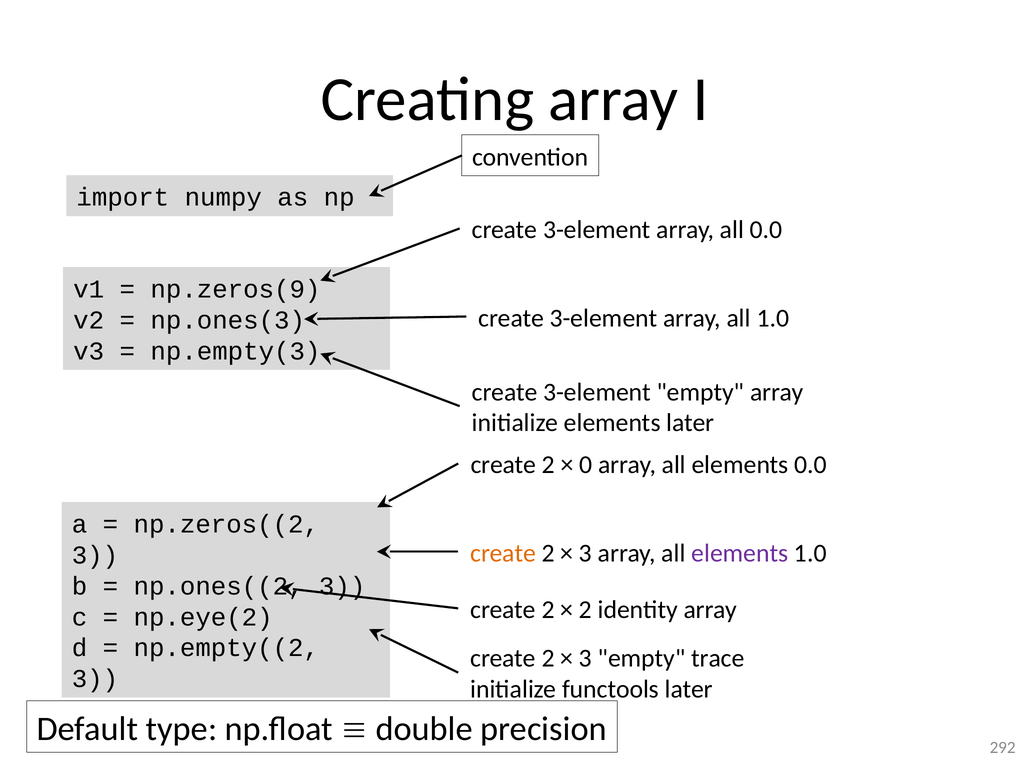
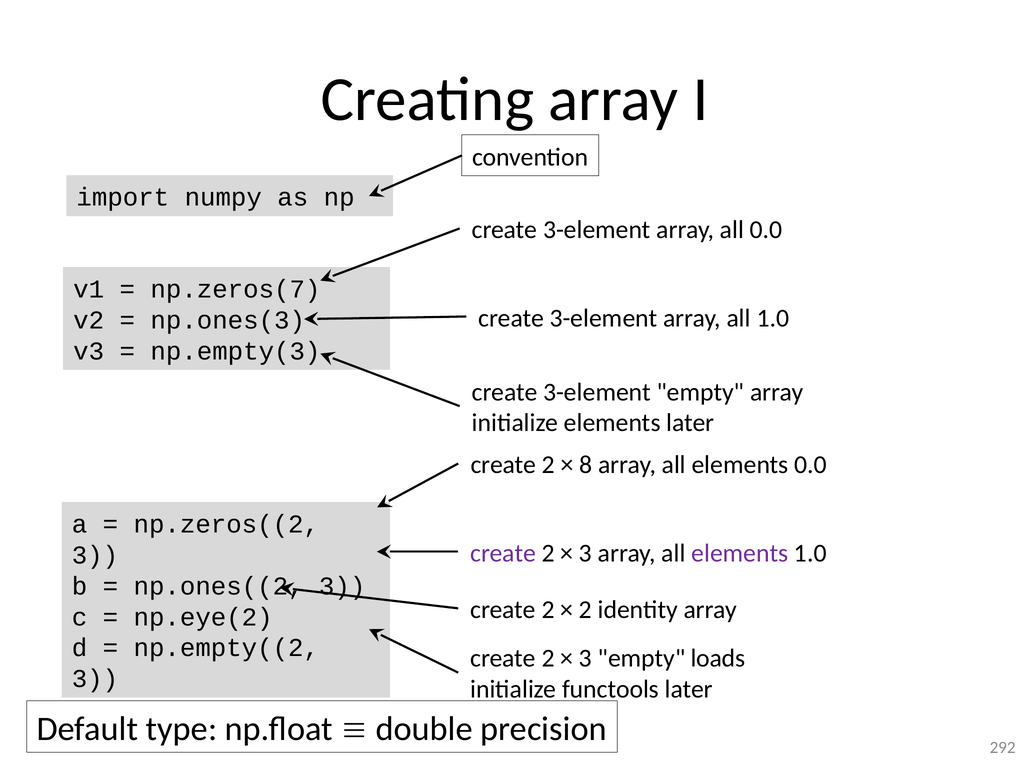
np.zeros(9: np.zeros(9 -> np.zeros(7
0: 0 -> 8
create at (503, 554) colour: orange -> purple
trace: trace -> loads
